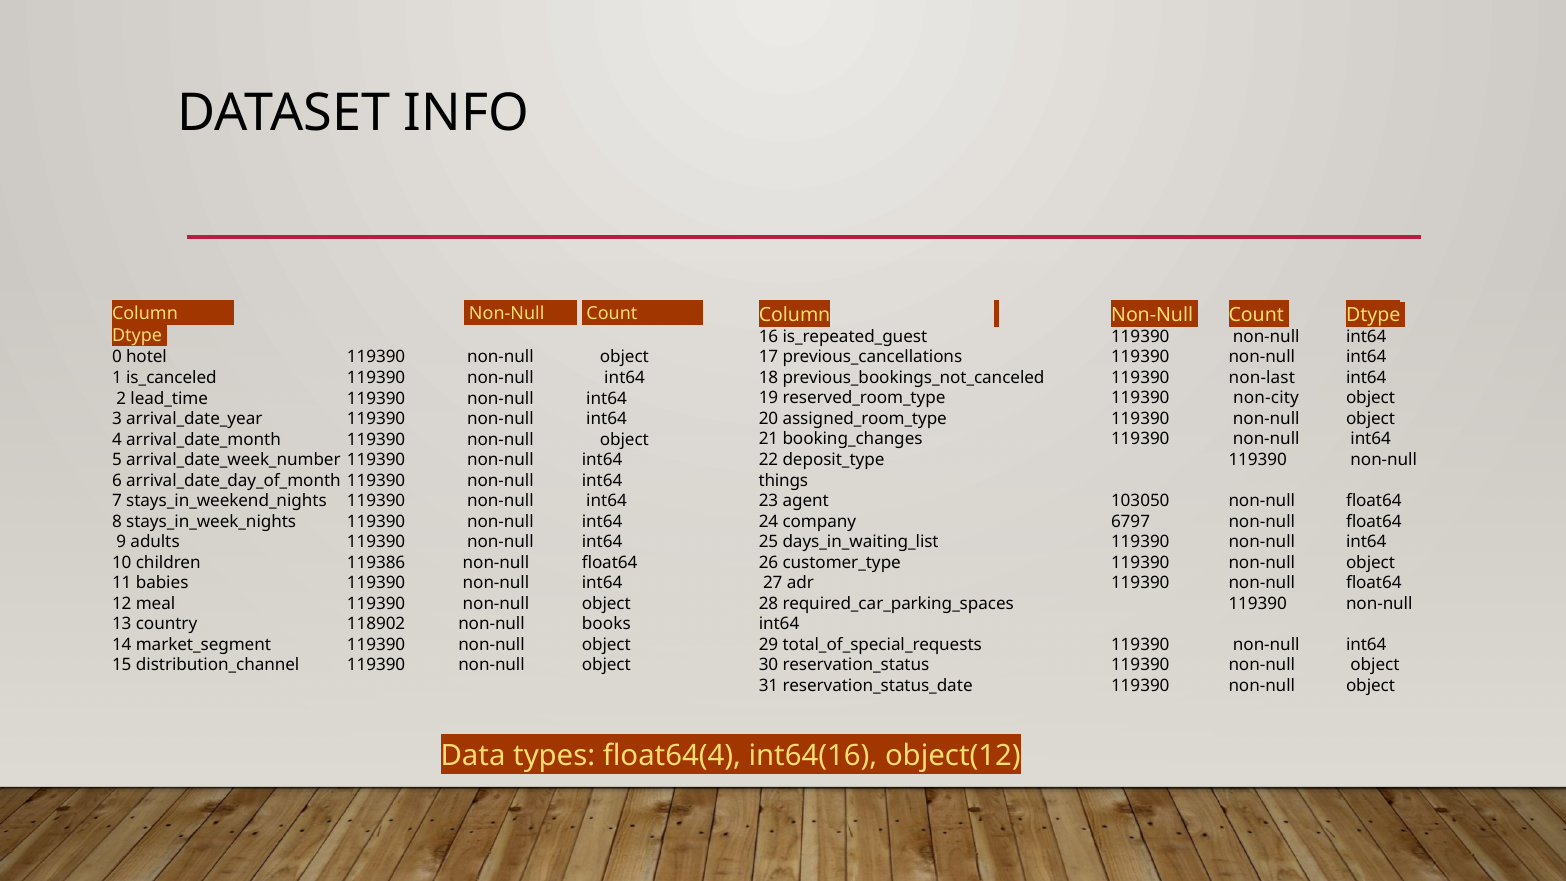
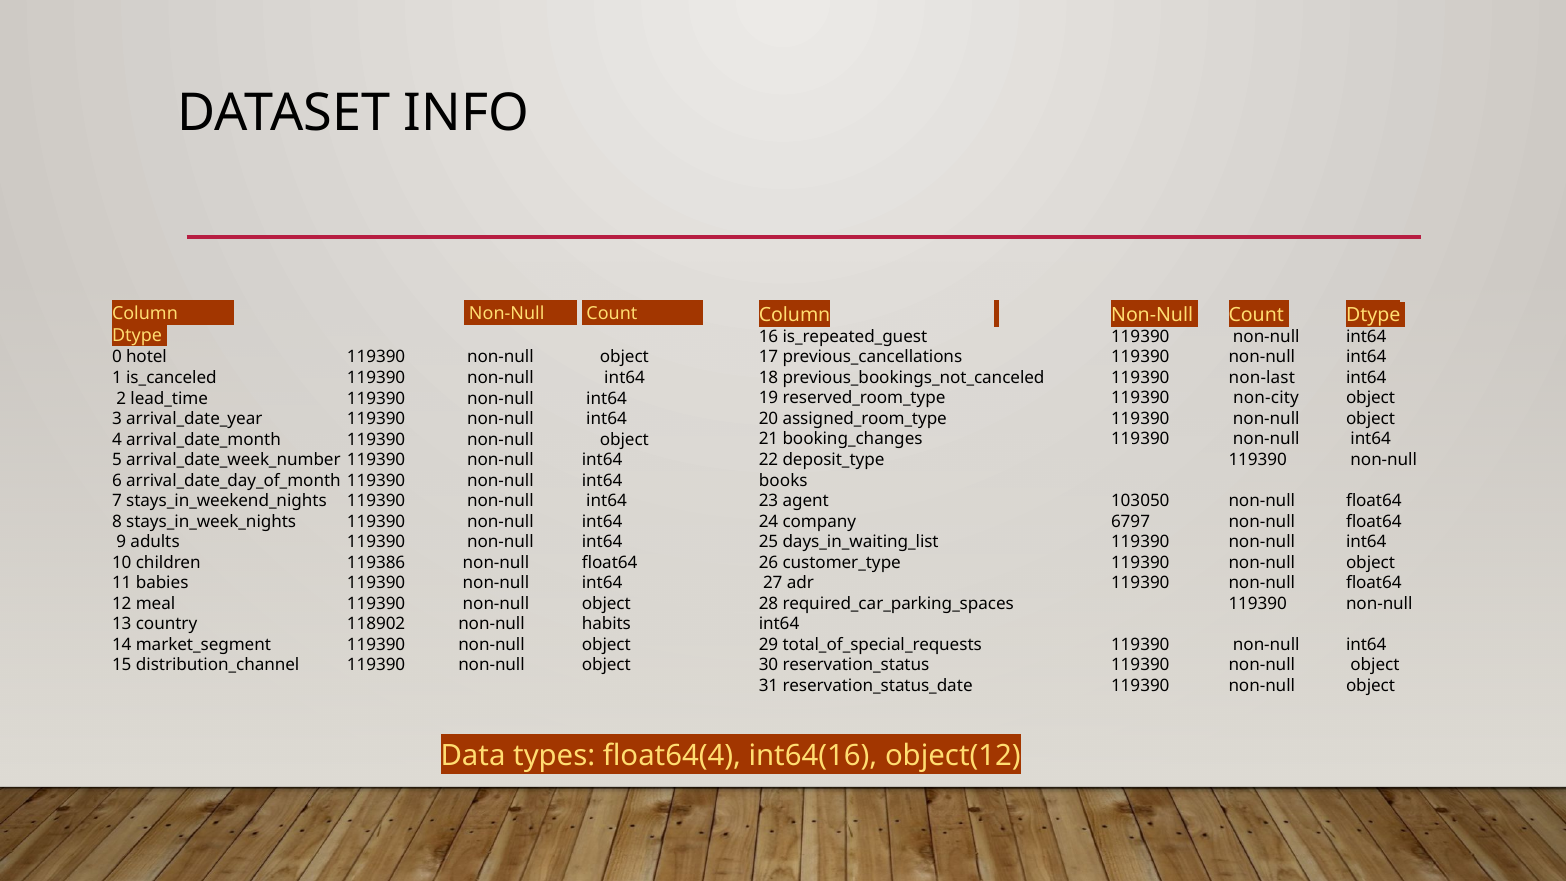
things: things -> books
books: books -> habits
